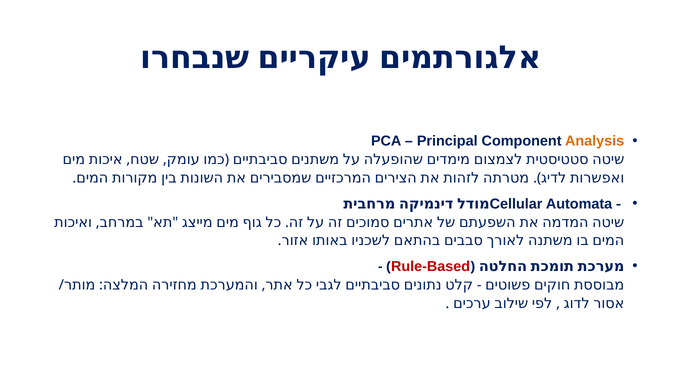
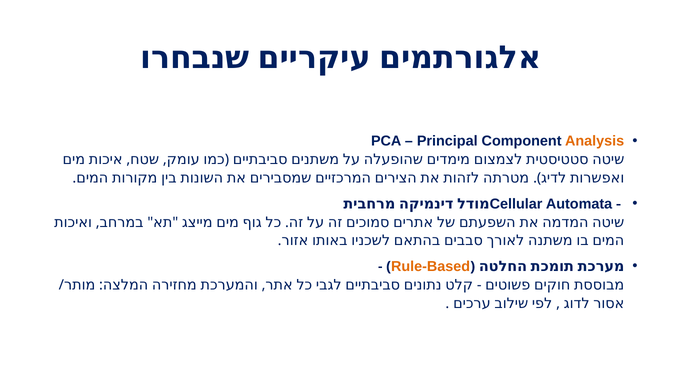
Rule-Based colour: red -> orange
